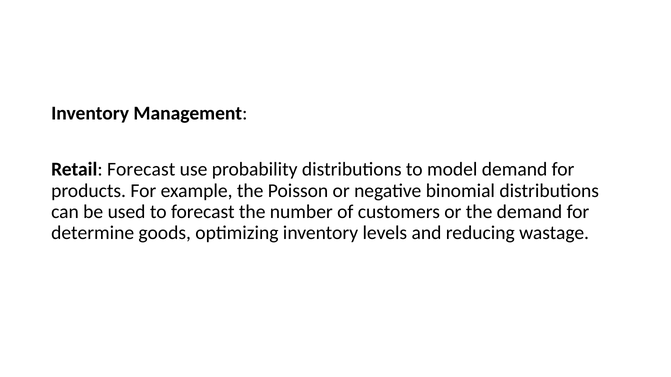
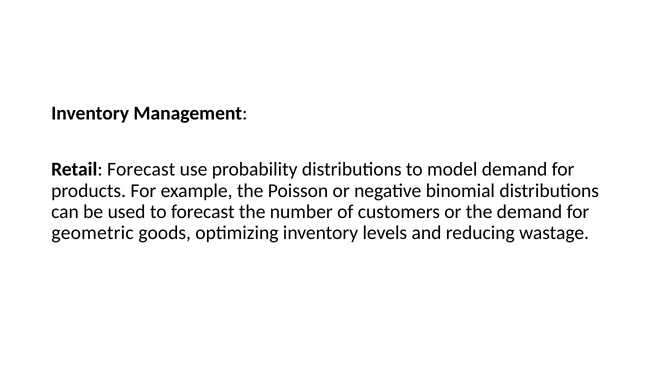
determine: determine -> geometric
